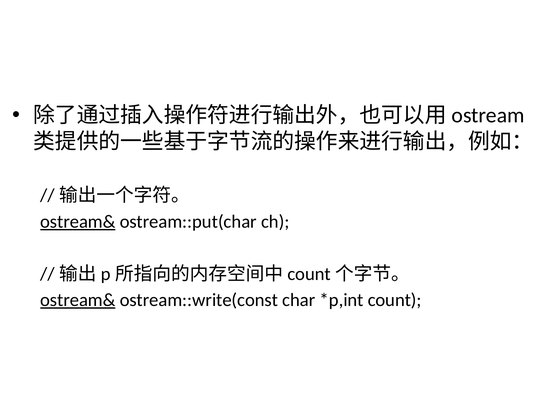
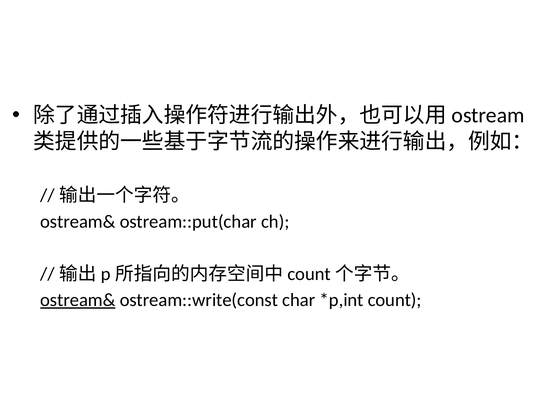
ostream& at (78, 222) underline: present -> none
